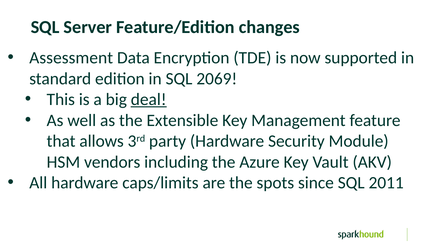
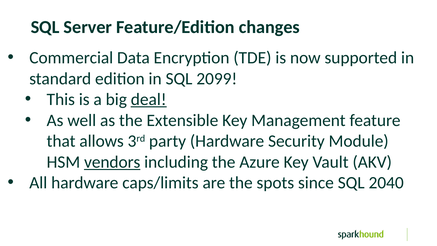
Assessment: Assessment -> Commercial
2069: 2069 -> 2099
vendors underline: none -> present
2011: 2011 -> 2040
